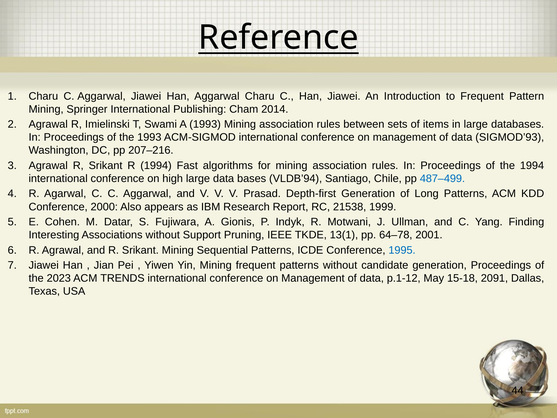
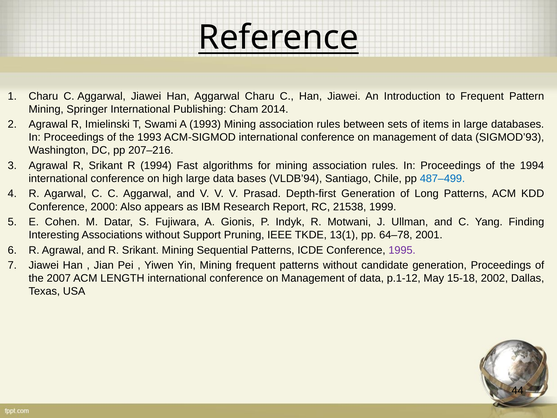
1995 colour: blue -> purple
2023: 2023 -> 2007
TRENDS: TRENDS -> LENGTH
2091: 2091 -> 2002
